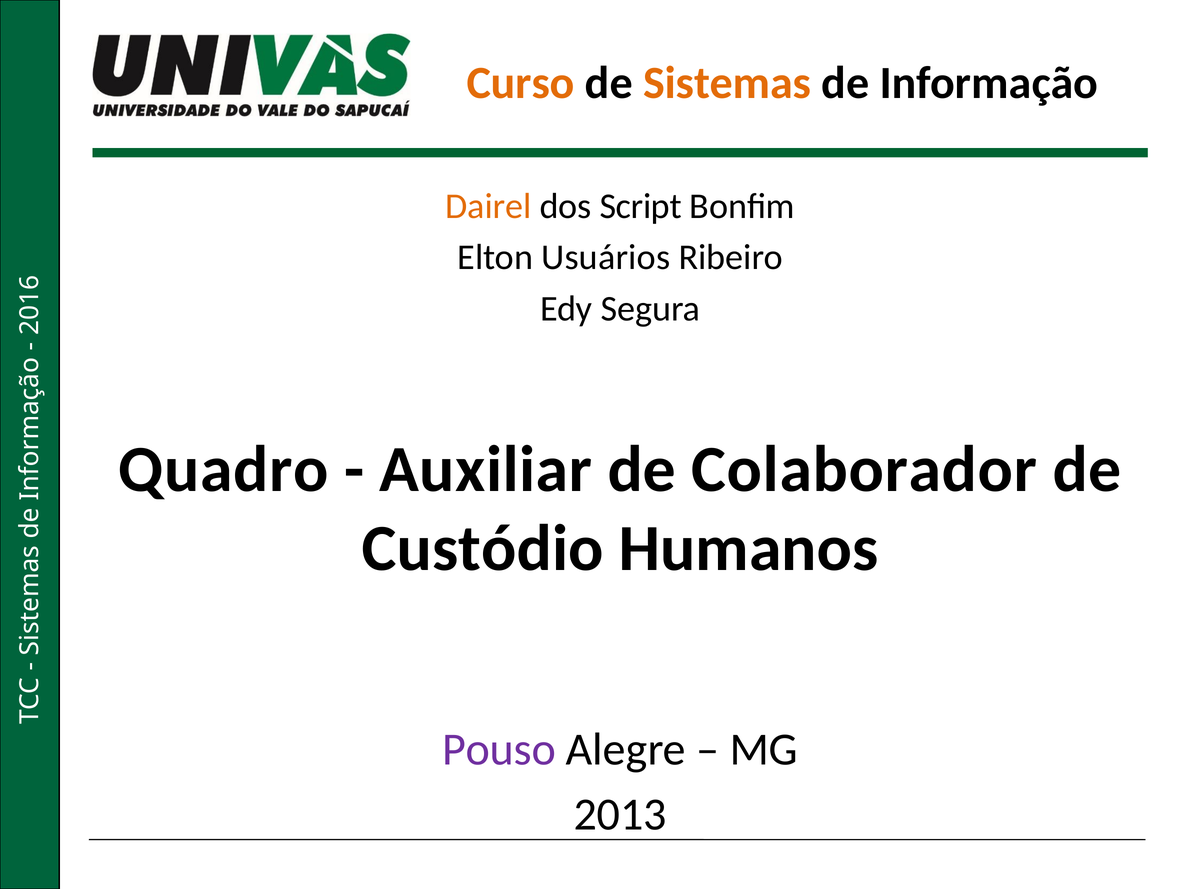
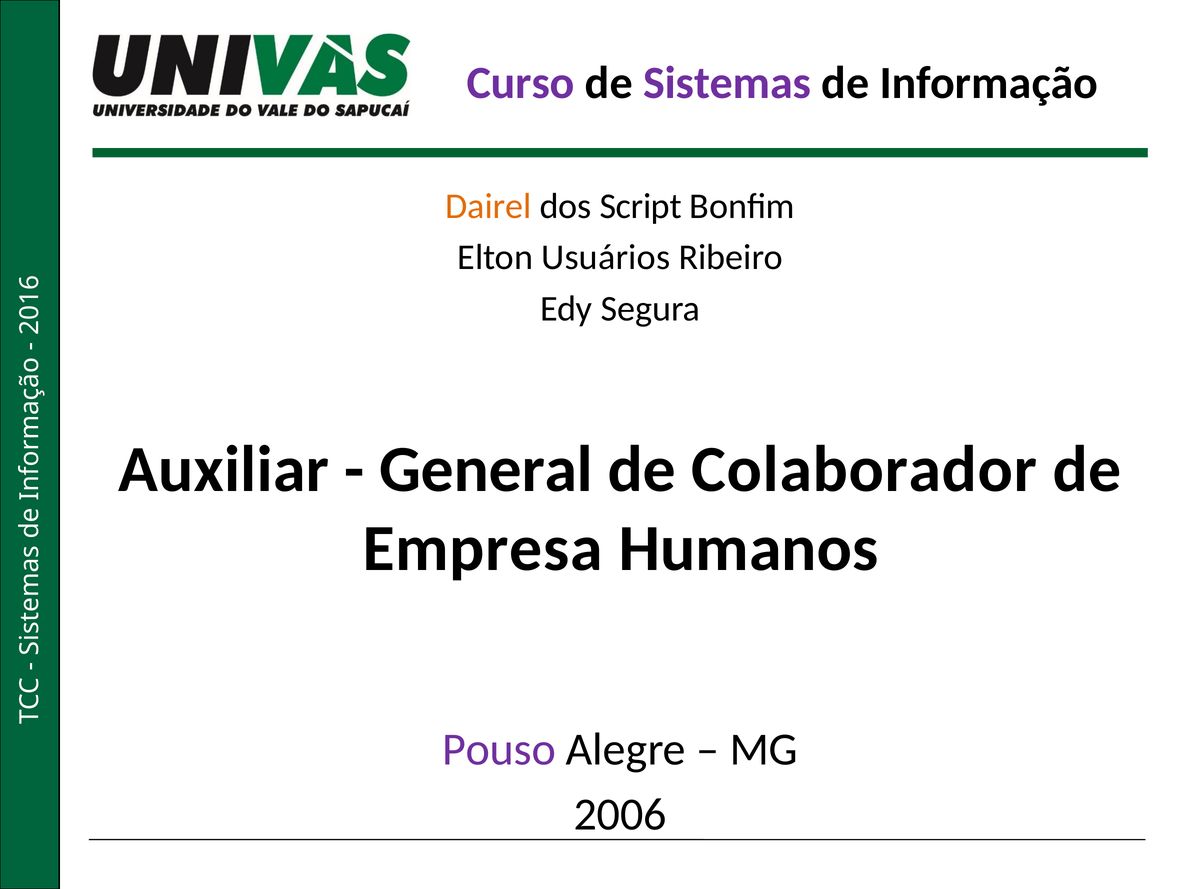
Curso colour: orange -> purple
Sistemas colour: orange -> purple
Quadro: Quadro -> Auxiliar
Auxiliar: Auxiliar -> General
Custódio: Custódio -> Empresa
2013: 2013 -> 2006
